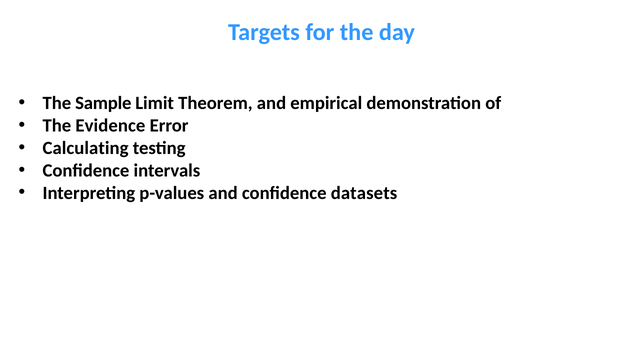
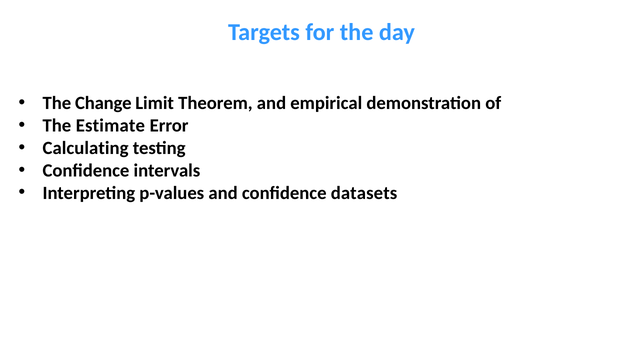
Sample: Sample -> Change
Evidence: Evidence -> Estimate
